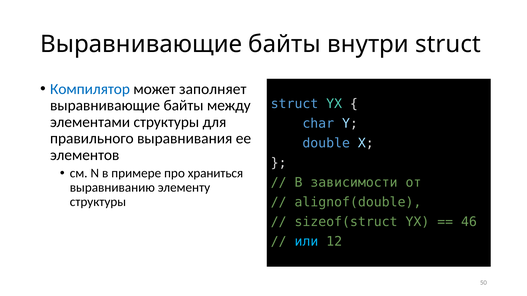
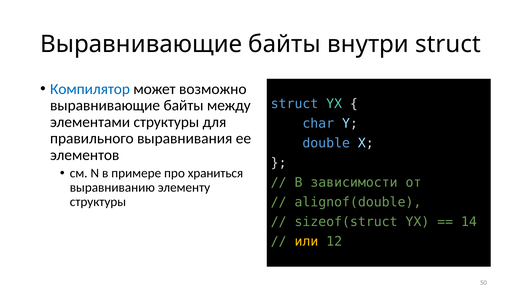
заполняет: заполняет -> возможно
46: 46 -> 14
или colour: light blue -> yellow
